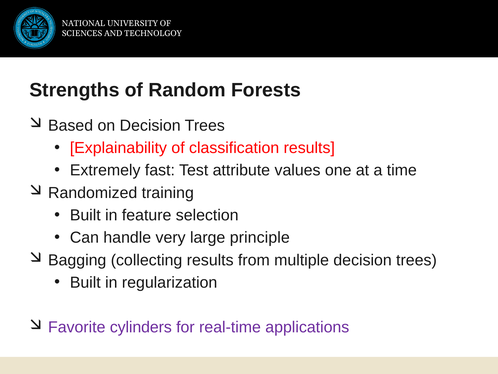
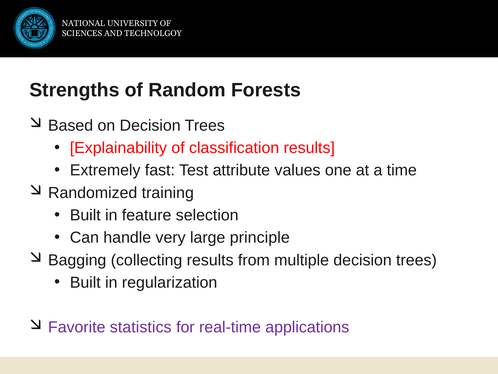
cylinders: cylinders -> statistics
